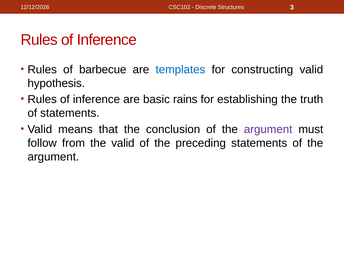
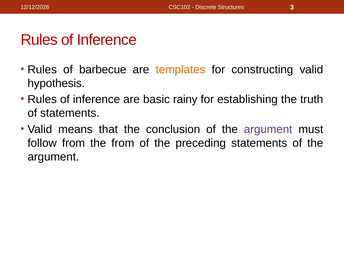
templates colour: blue -> orange
rains: rains -> rainy
the valid: valid -> from
